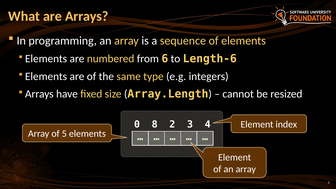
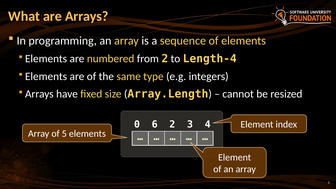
from 6: 6 -> 2
Length-6: Length-6 -> Length-4
8: 8 -> 6
